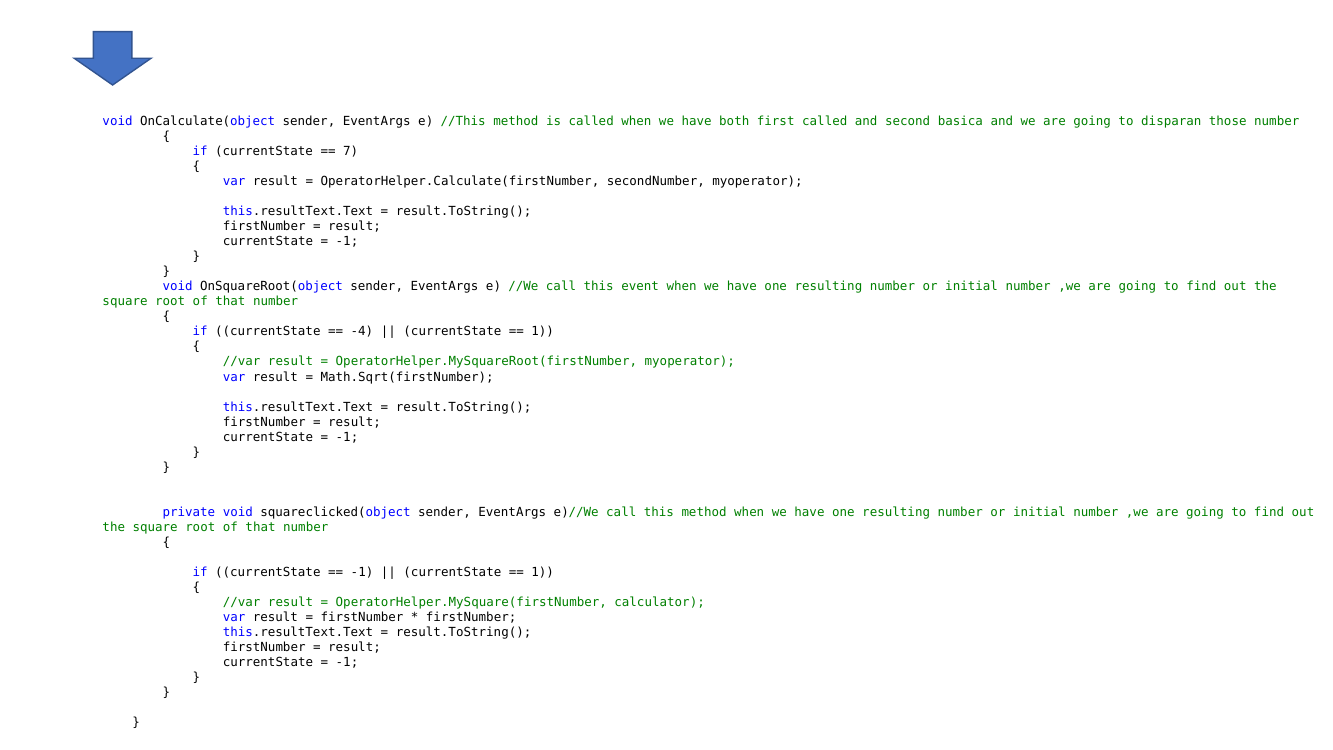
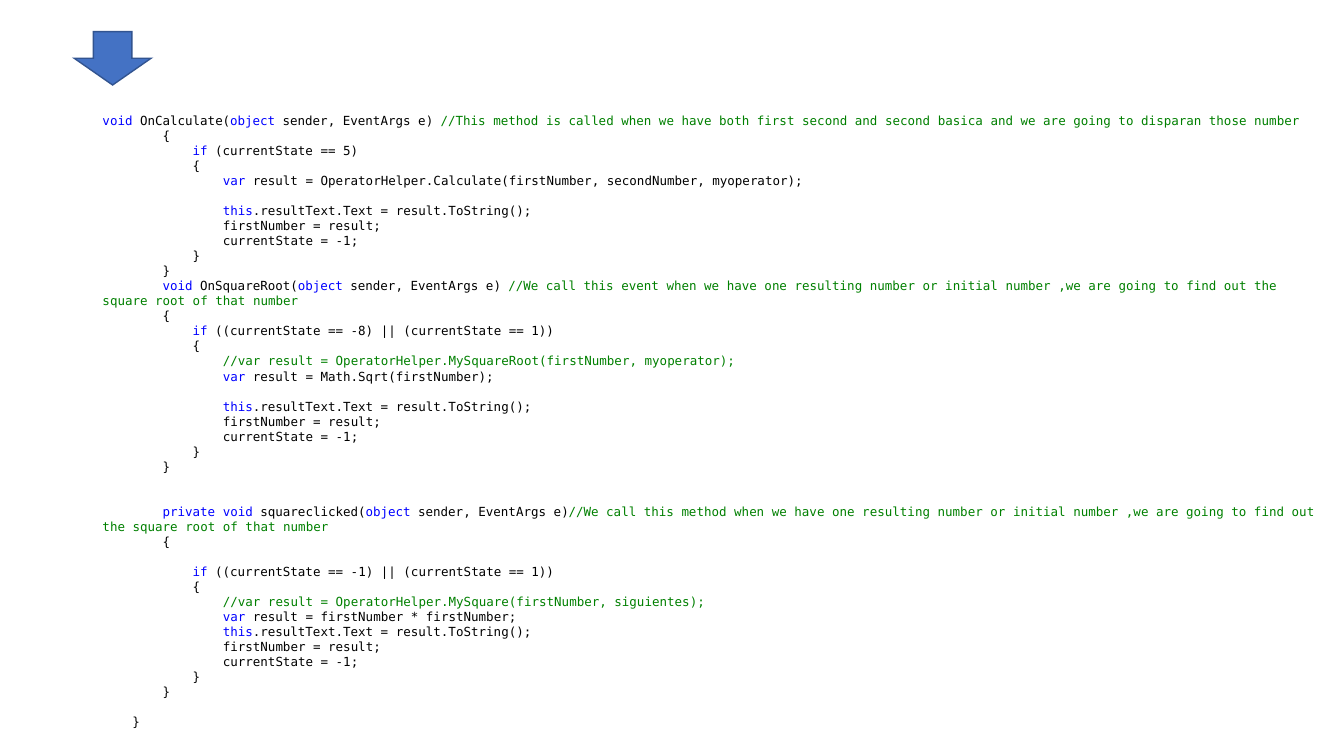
first called: called -> second
7: 7 -> 5
-4: -4 -> -8
calculator: calculator -> siguientes
